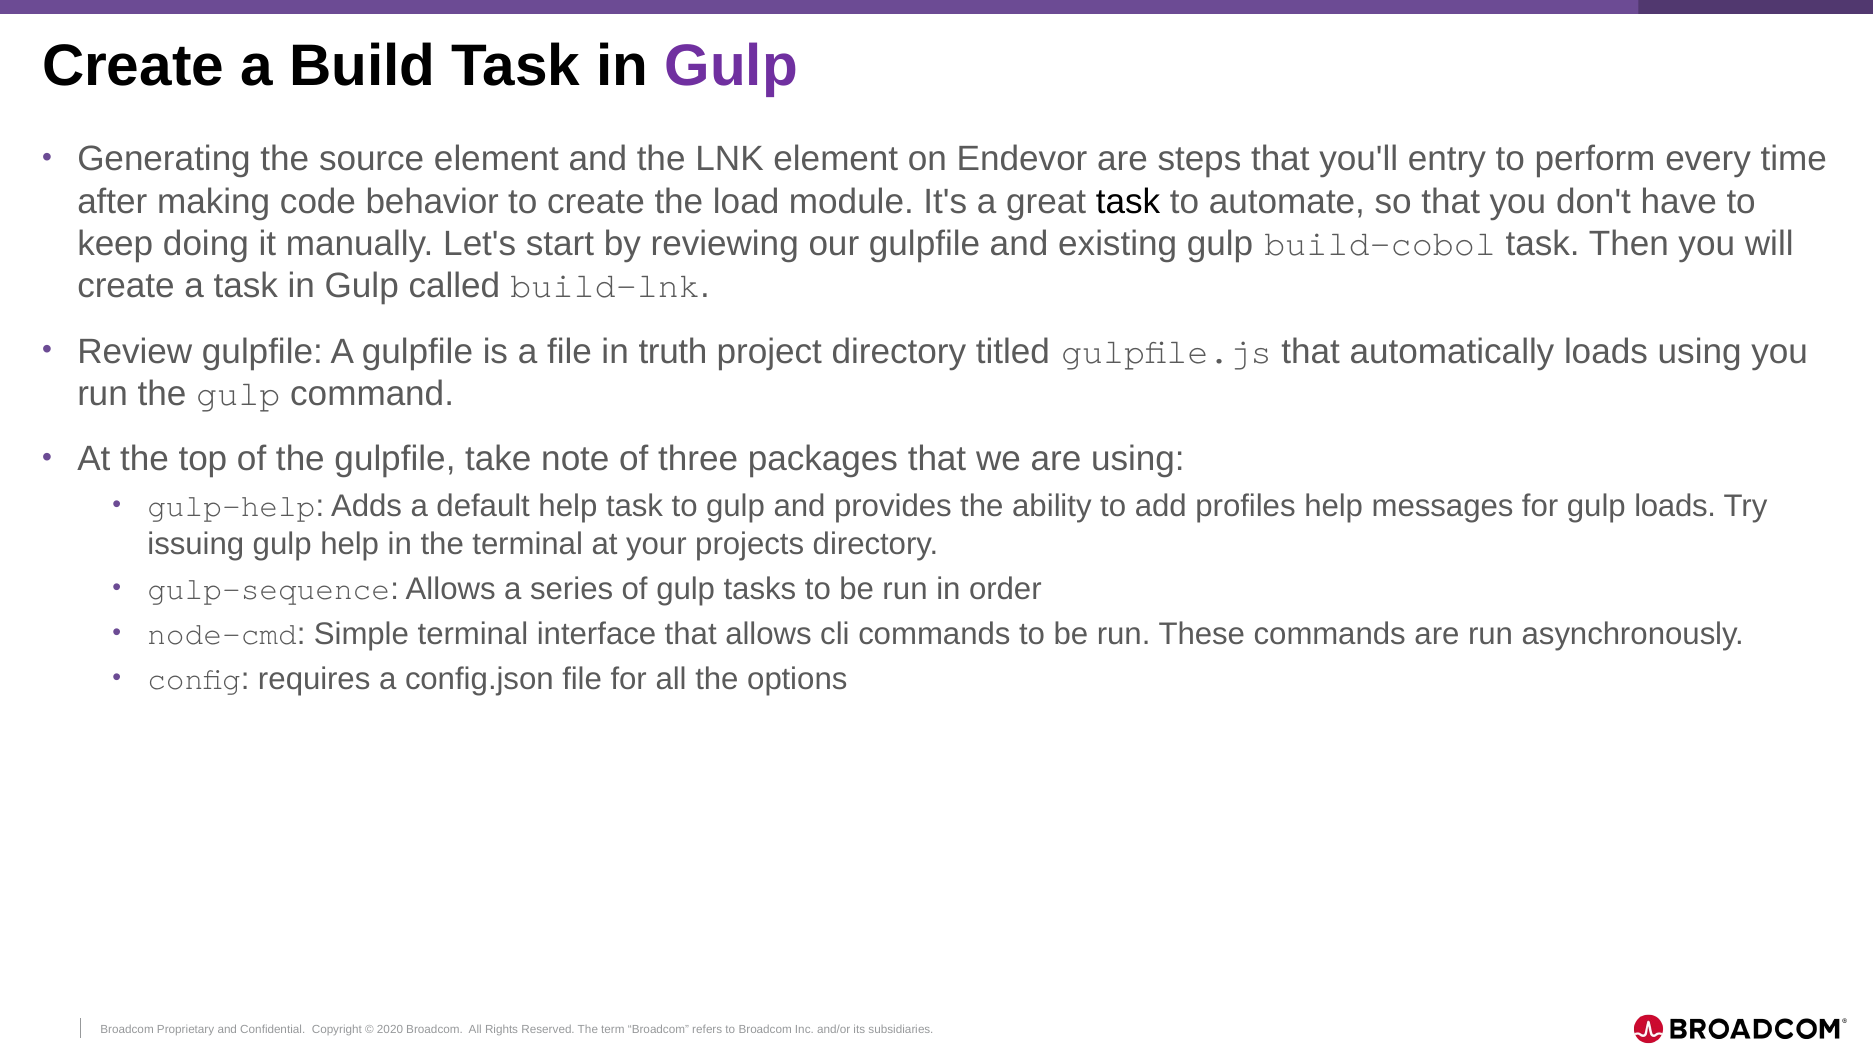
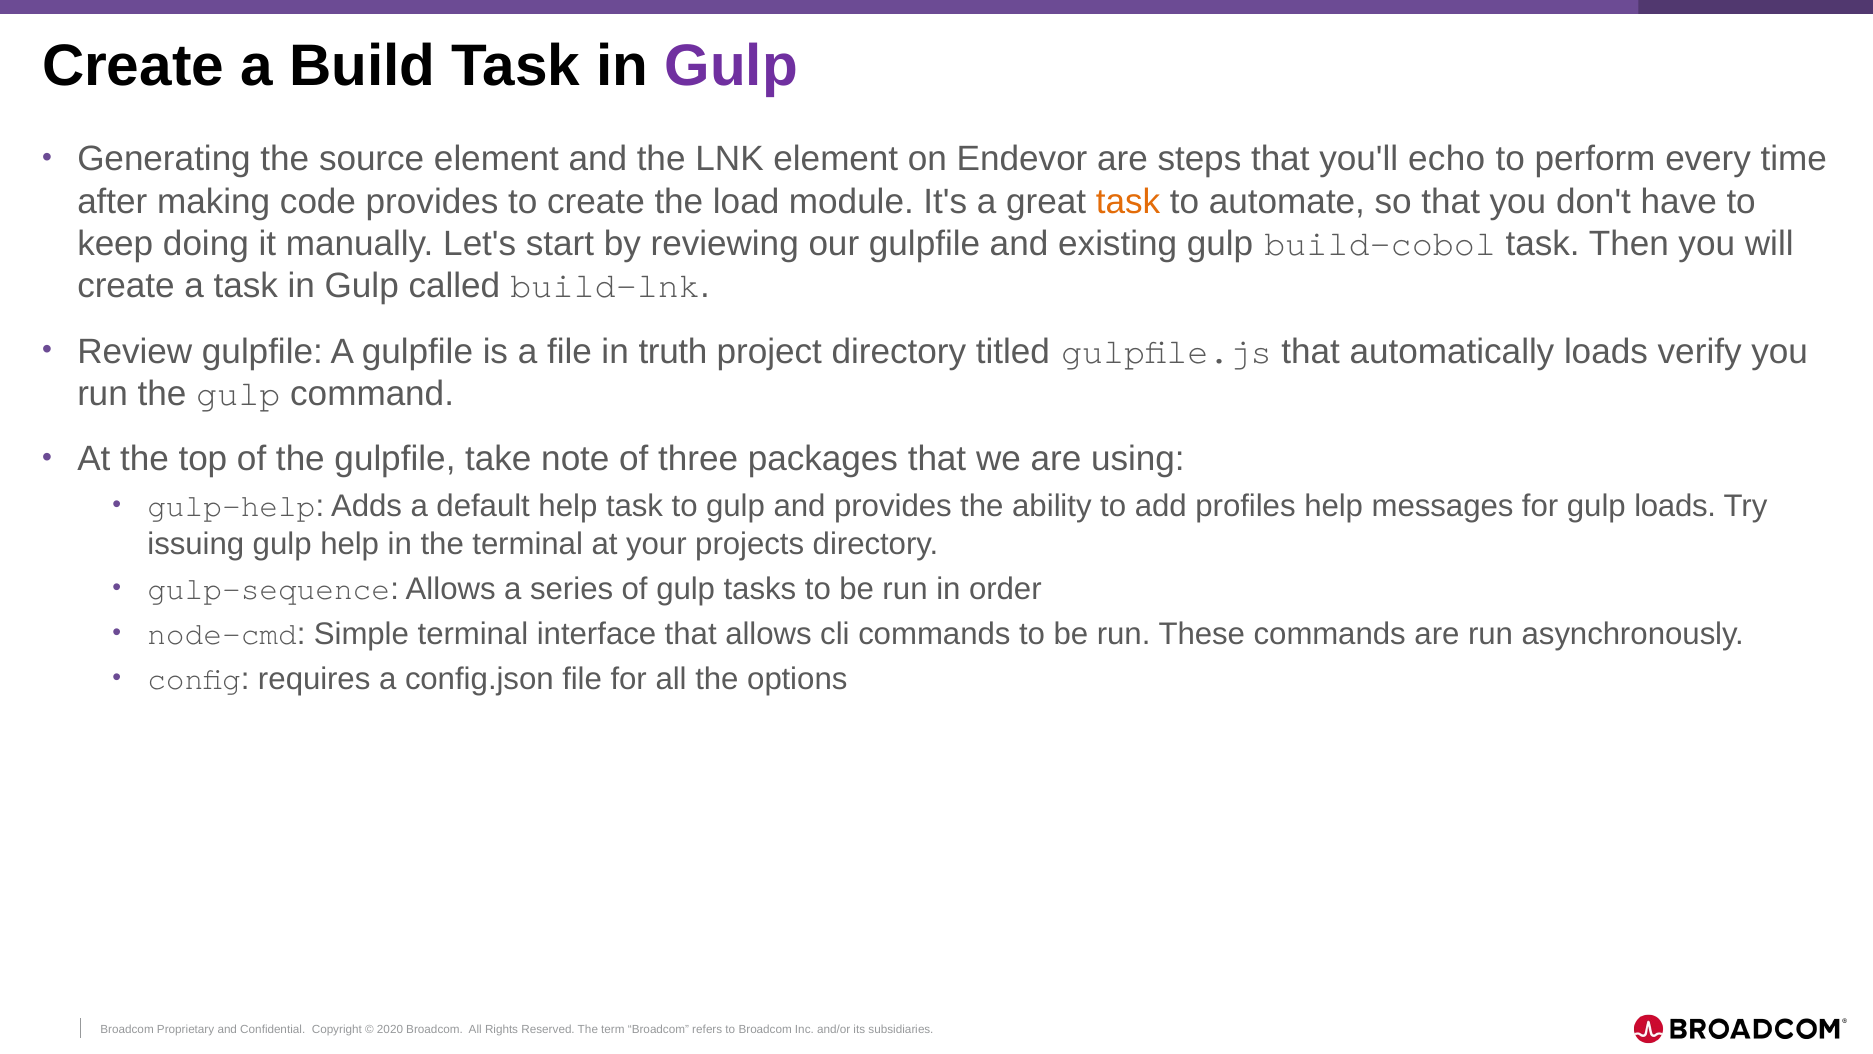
entry: entry -> echo
code behavior: behavior -> provides
task at (1128, 201) colour: black -> orange
loads using: using -> verify
